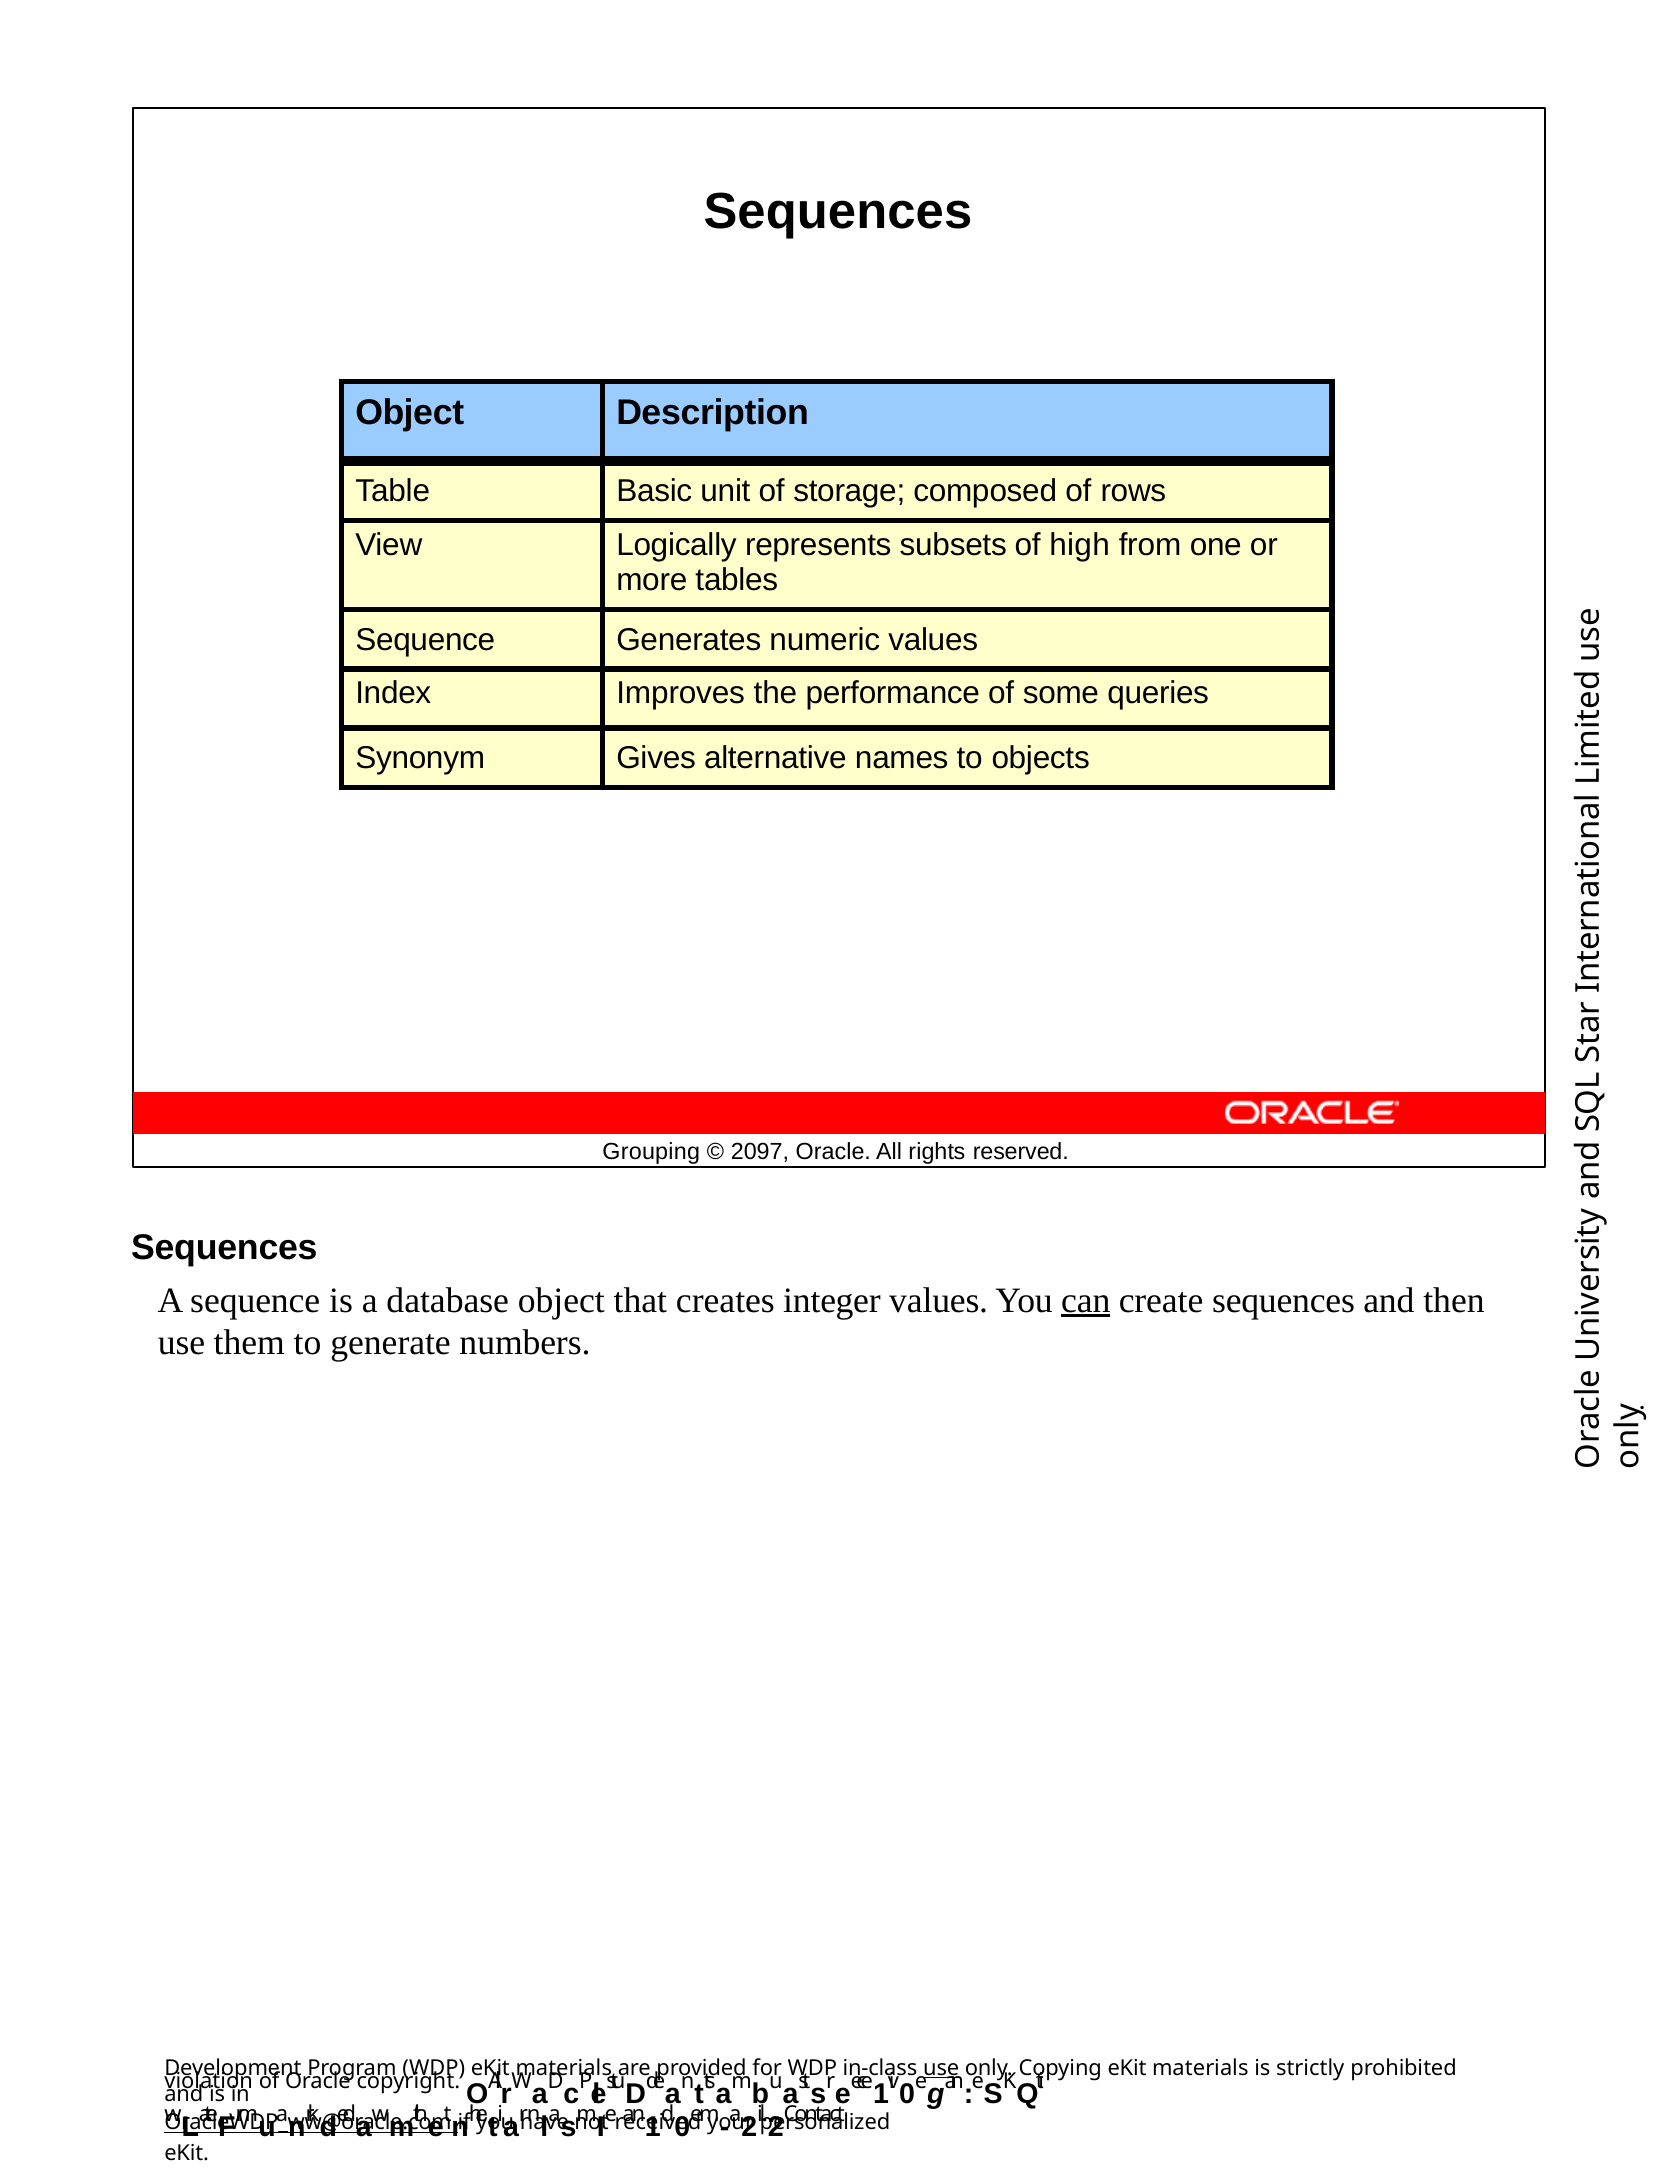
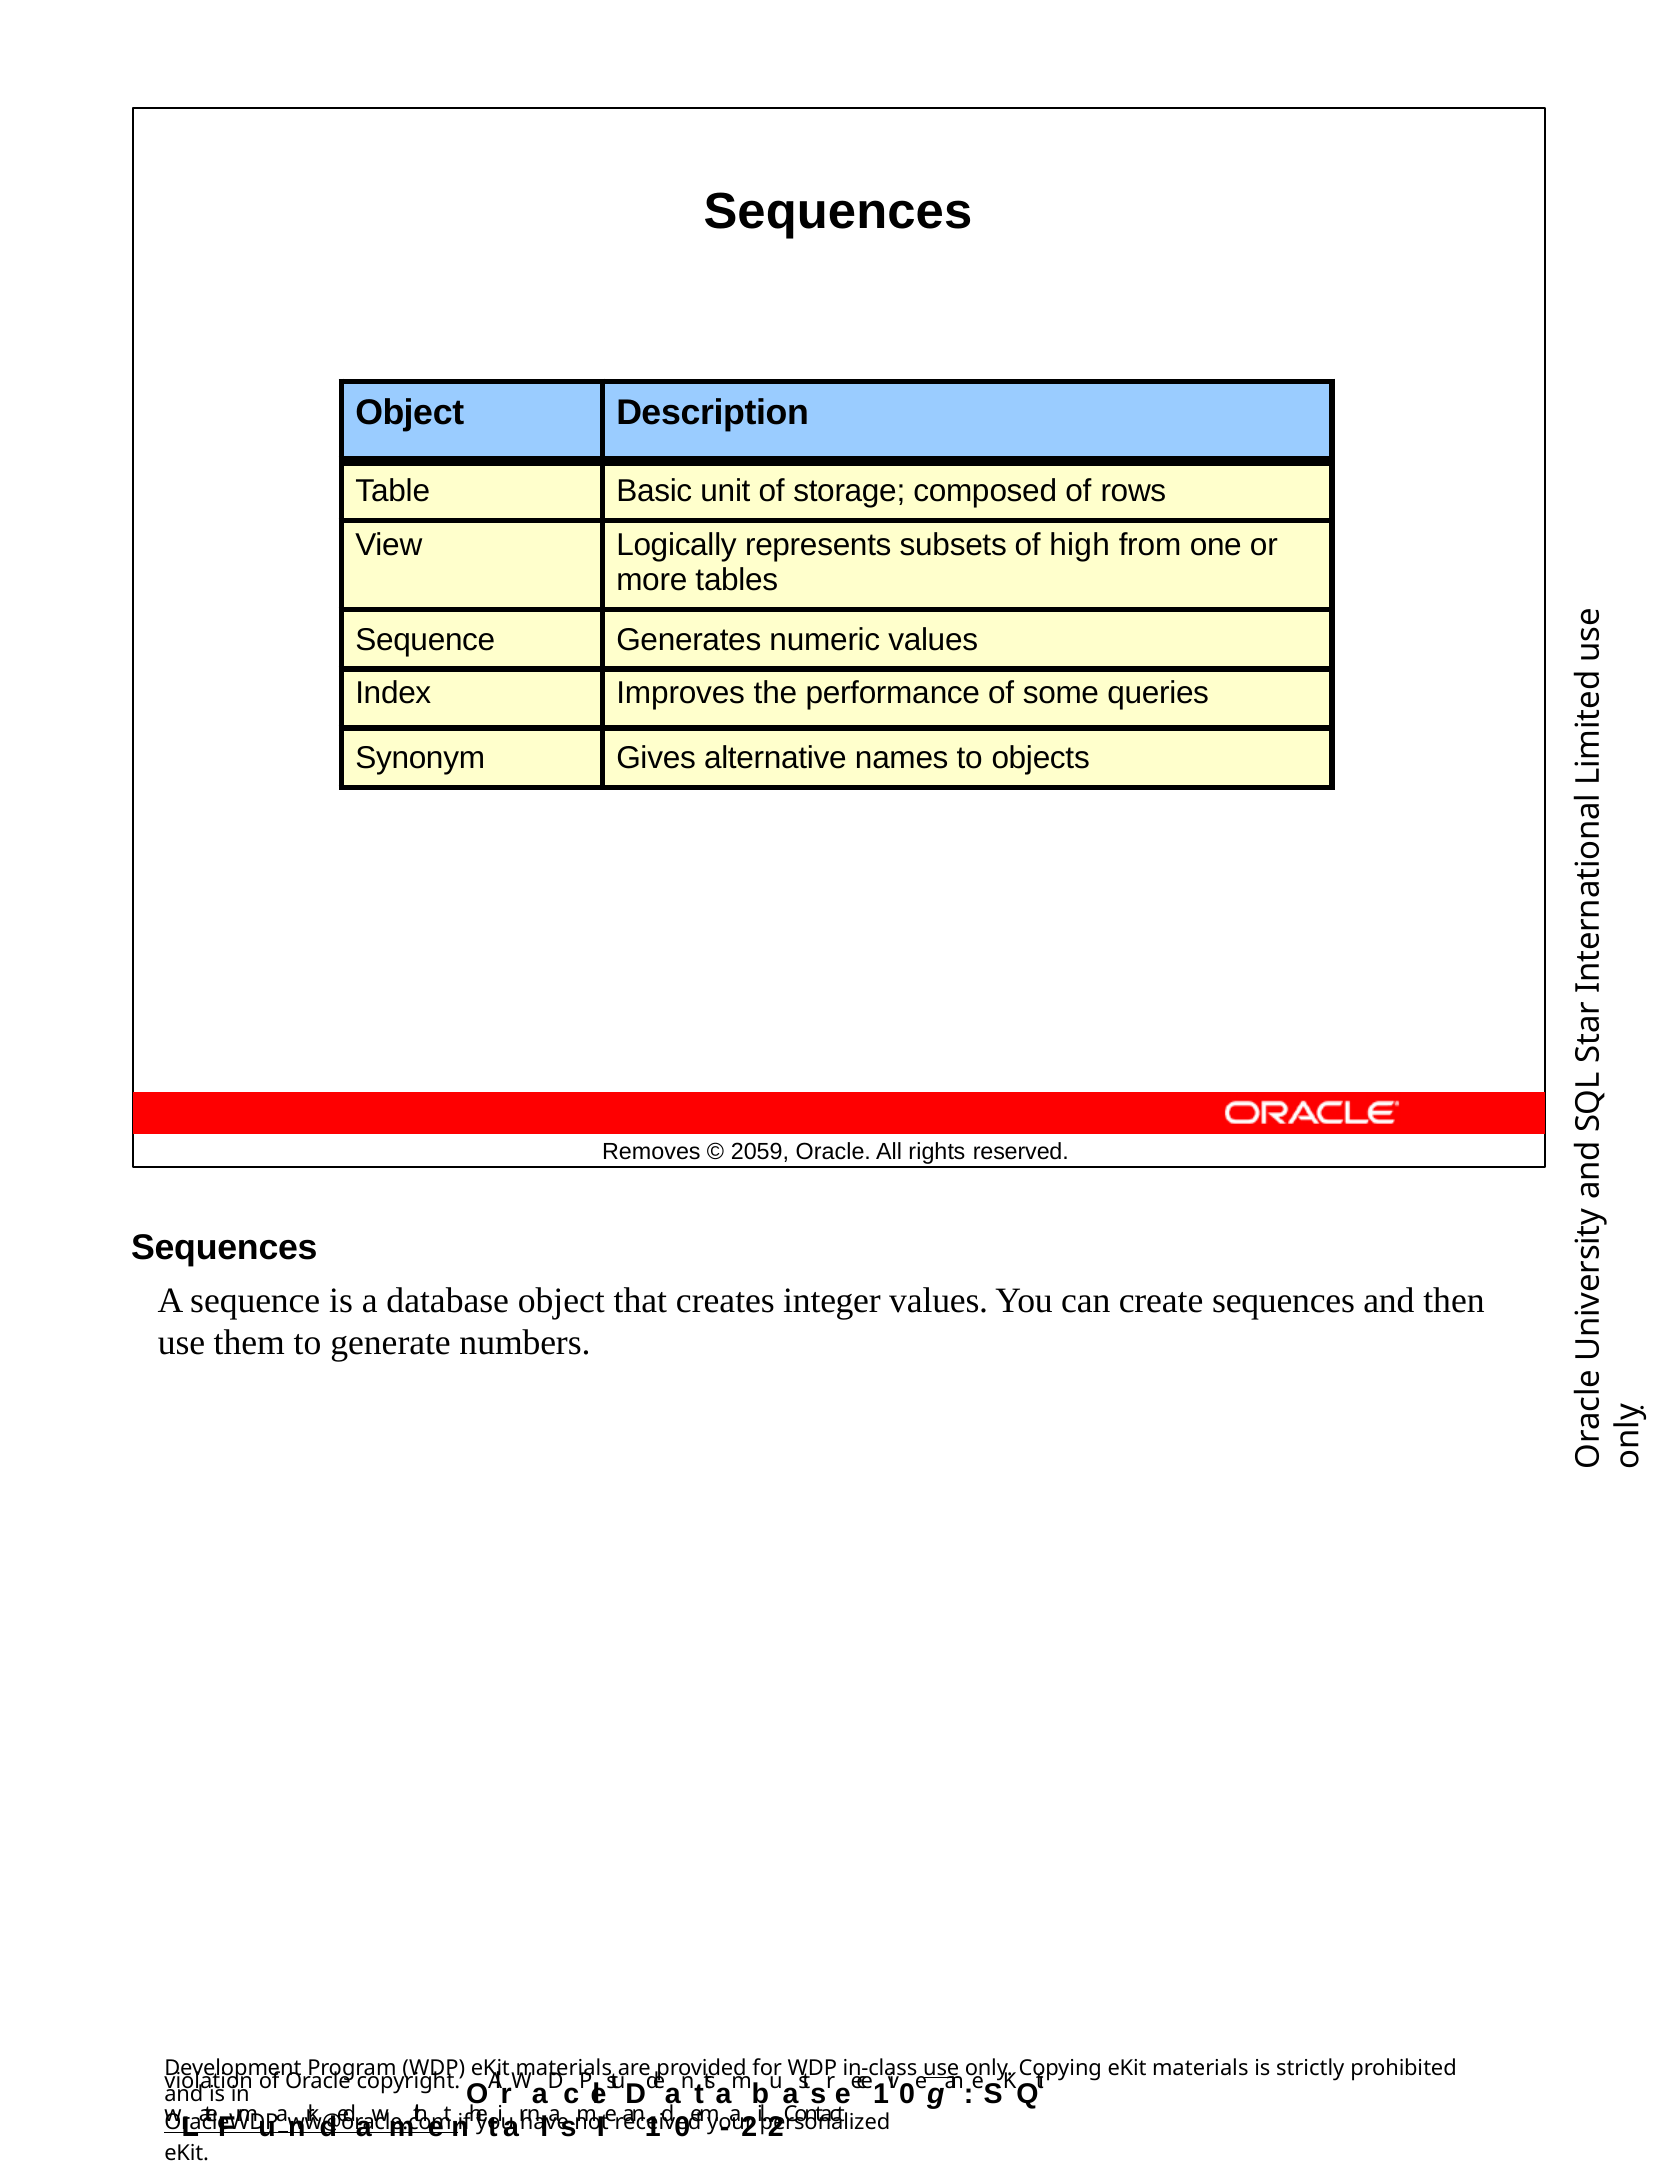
Grouping: Grouping -> Removes
2097: 2097 -> 2059
can underline: present -> none
